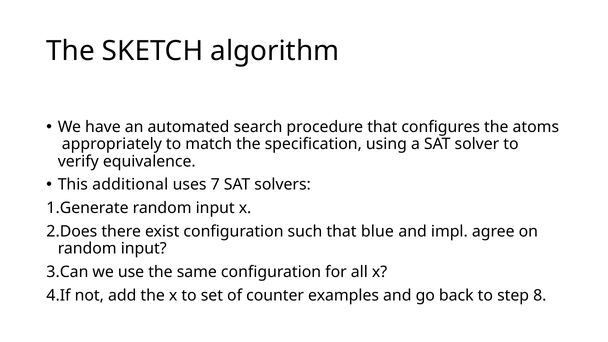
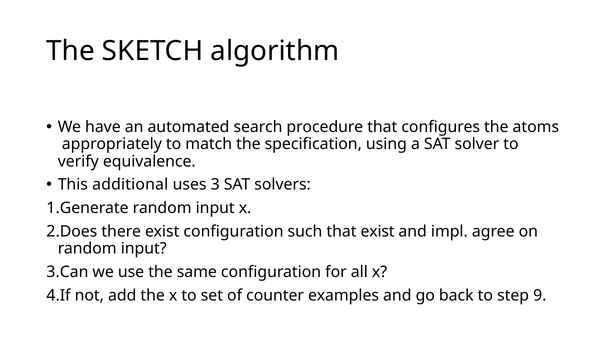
7: 7 -> 3
that blue: blue -> exist
8: 8 -> 9
